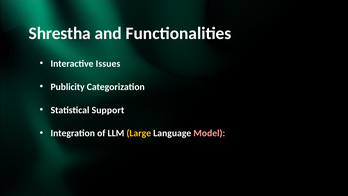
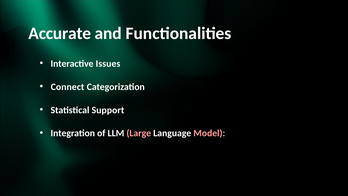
Shrestha: Shrestha -> Accurate
Publicity: Publicity -> Connect
Large colour: yellow -> pink
